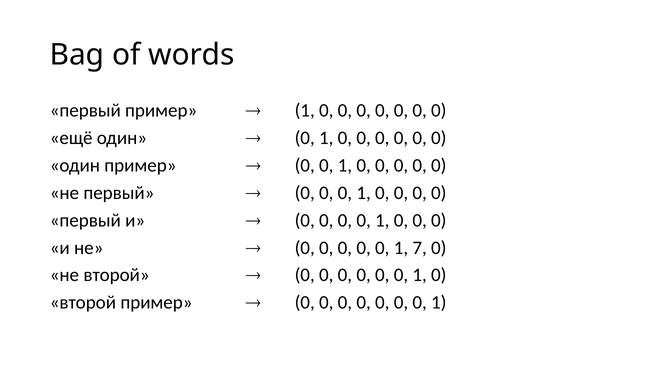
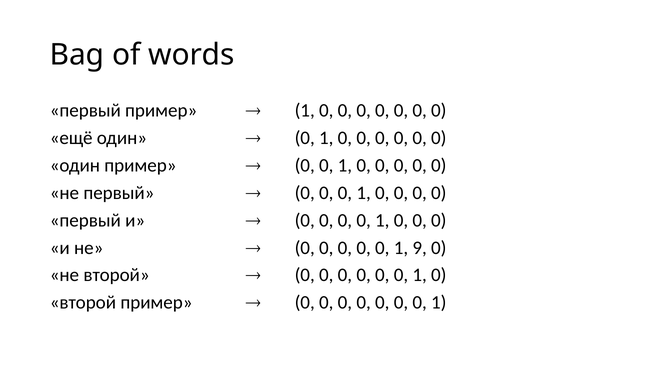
7: 7 -> 9
